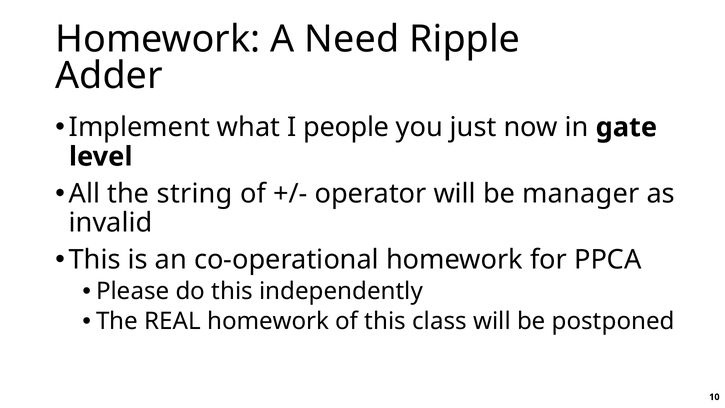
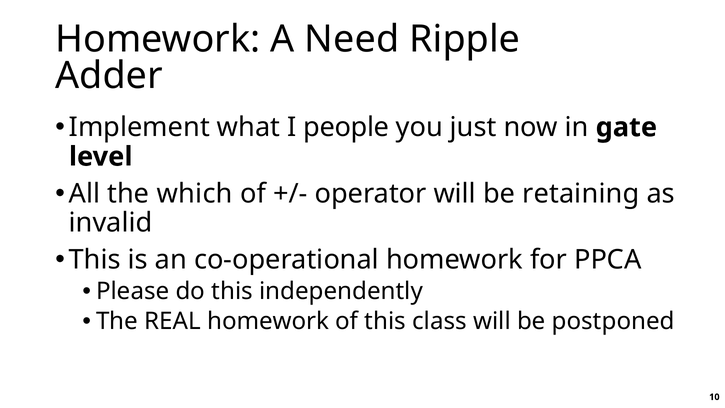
string: string -> which
manager: manager -> retaining
